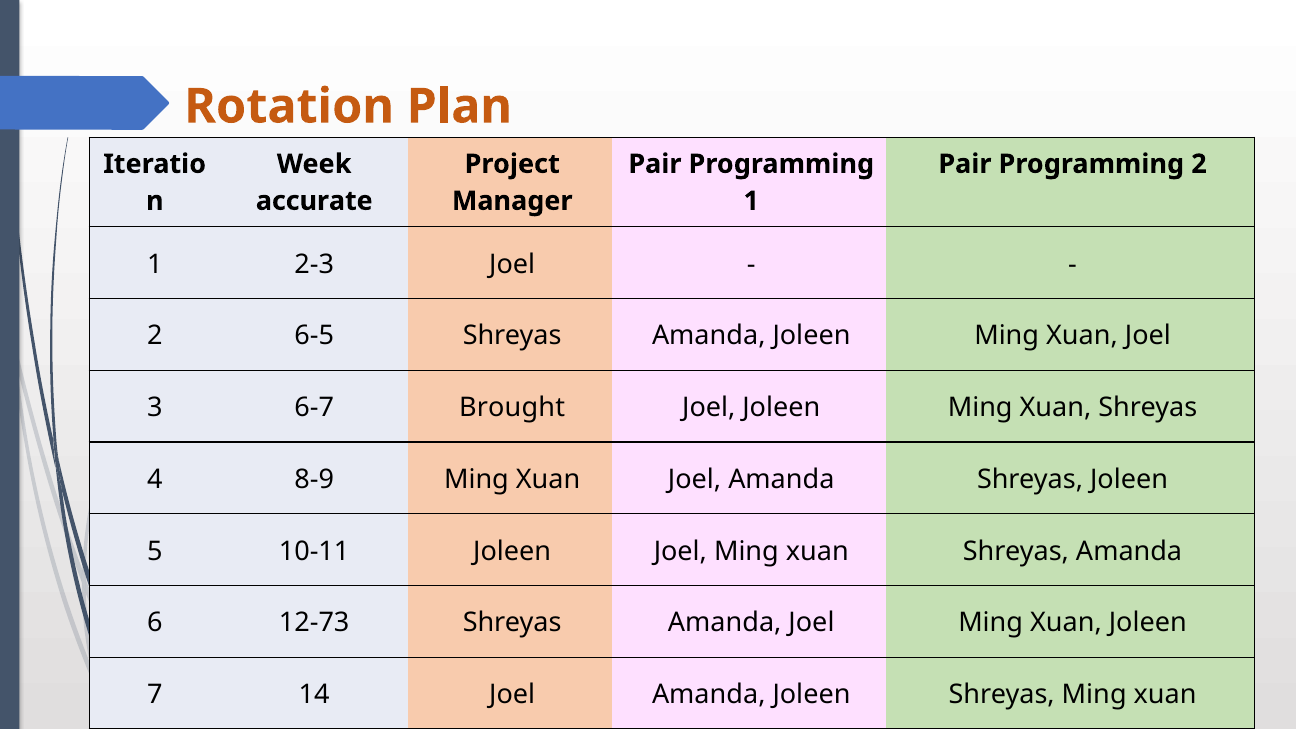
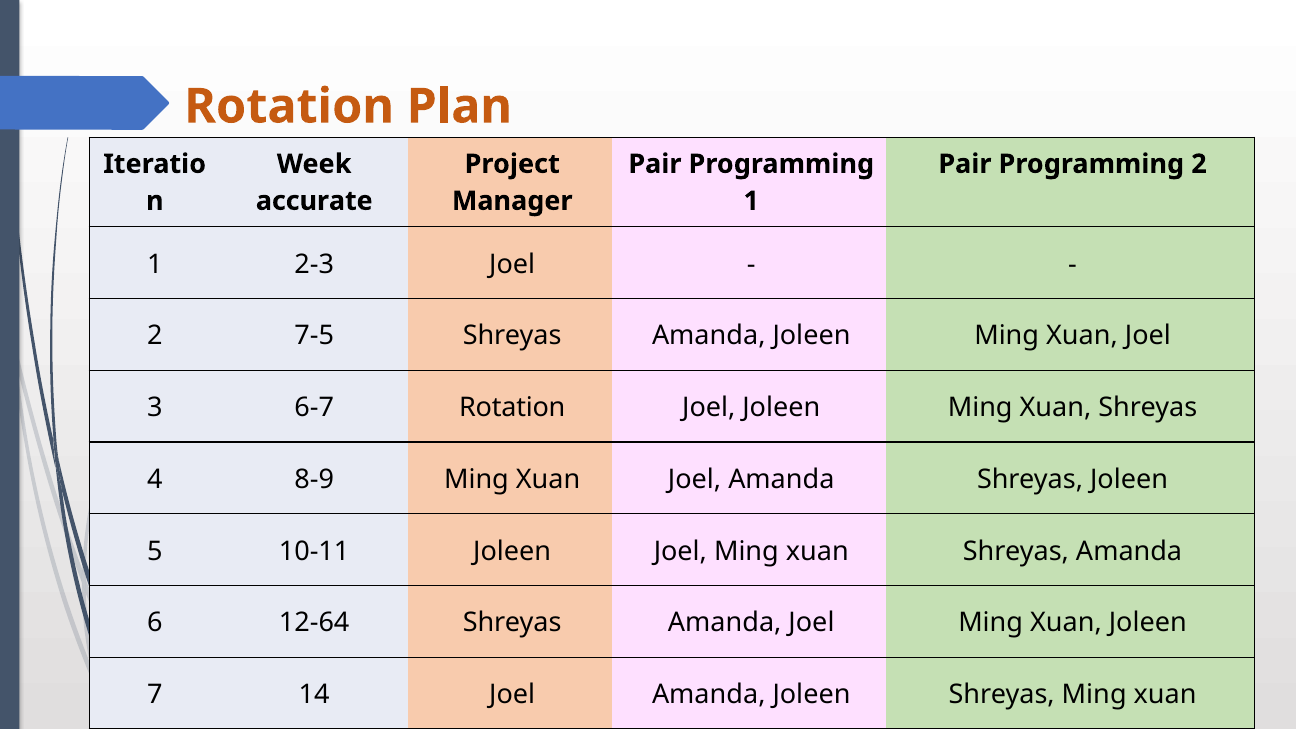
6-5: 6-5 -> 7-5
6-7 Brought: Brought -> Rotation
12-73: 12-73 -> 12-64
